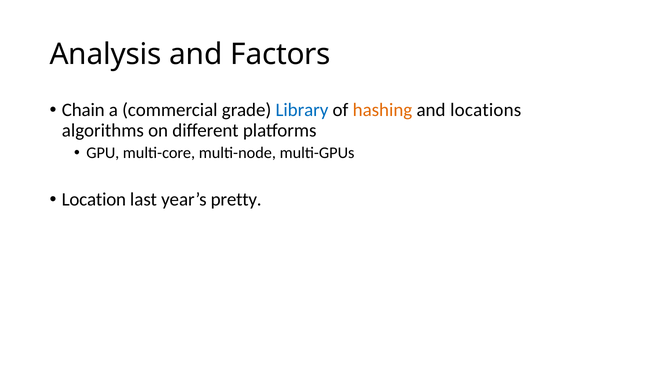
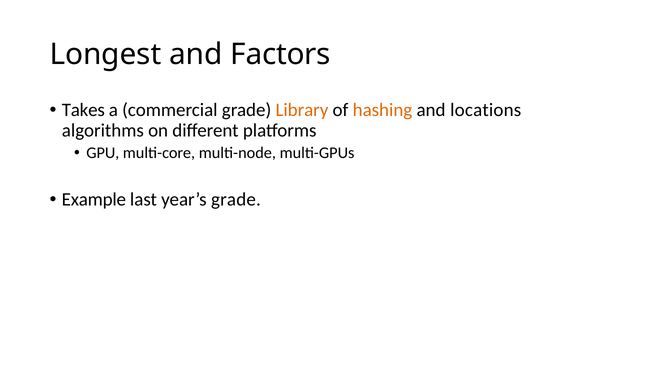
Analysis: Analysis -> Longest
Chain: Chain -> Takes
Library colour: blue -> orange
Location: Location -> Example
year’s pretty: pretty -> grade
